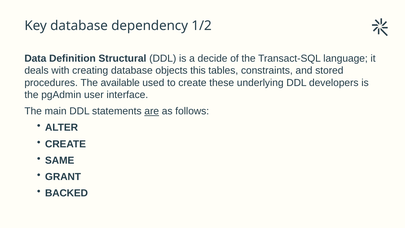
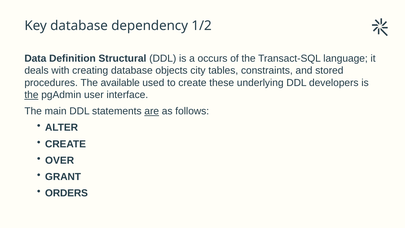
decide: decide -> occurs
this: this -> city
the at (31, 95) underline: none -> present
SAME: SAME -> OVER
BACKED: BACKED -> ORDERS
